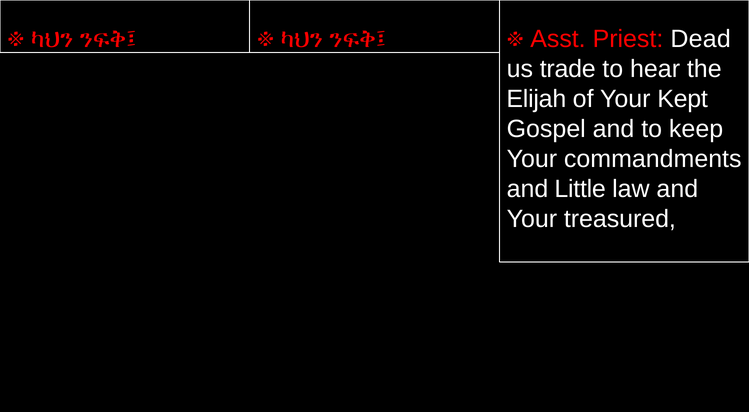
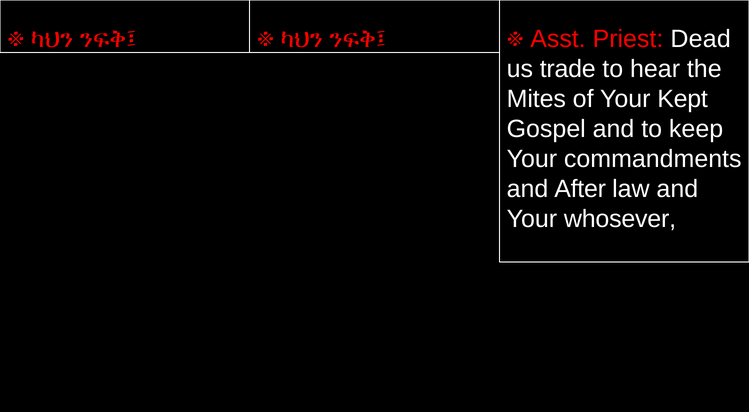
Elijah: Elijah -> Mites
Little: Little -> After
treasured: treasured -> whosever
